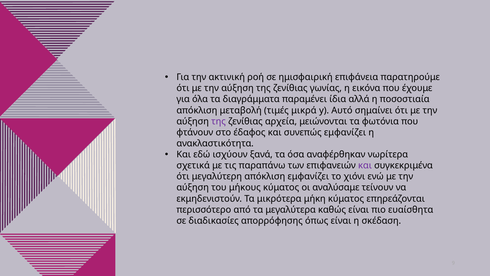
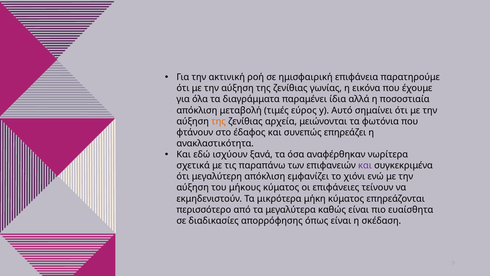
μικρά: μικρά -> εύρος
της at (218, 121) colour: purple -> orange
συνεπώς εμφανίζει: εμφανίζει -> επηρεάζει
αναλύσαμε: αναλύσαμε -> επιφάνειες
